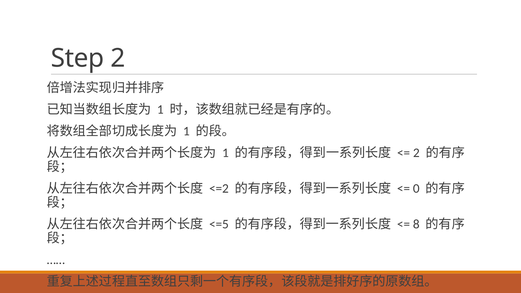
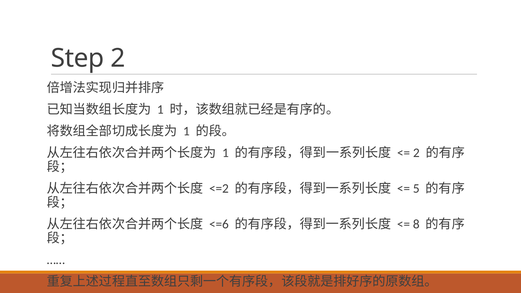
0: 0 -> 5
<=5: <=5 -> <=6
